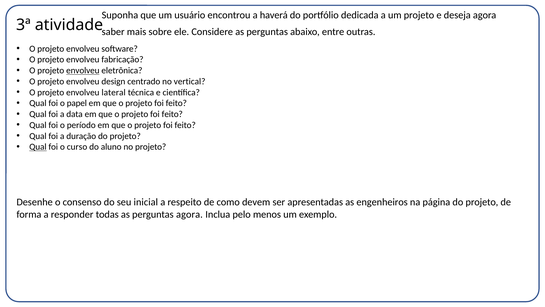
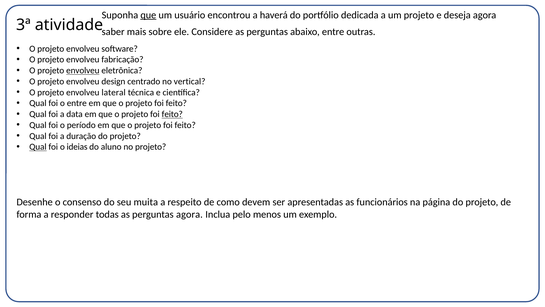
que at (148, 15) underline: none -> present
o papel: papel -> entre
feito at (172, 114) underline: none -> present
curso: curso -> ideias
inicial: inicial -> muita
engenheiros: engenheiros -> funcionários
